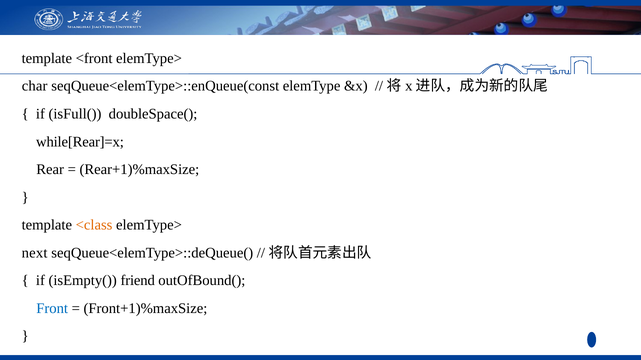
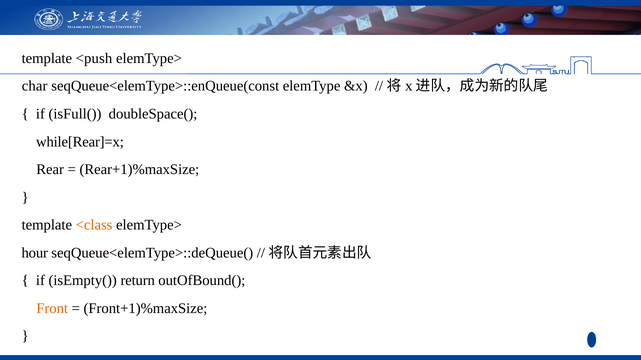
<front: <front -> <push
next: next -> hour
friend: friend -> return
Front colour: blue -> orange
